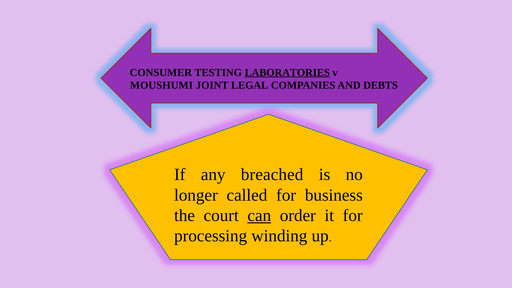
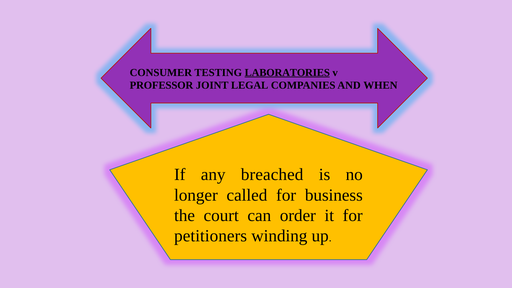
MOUSHUMI: MOUSHUMI -> PROFESSOR
DEBTS: DEBTS -> WHEN
can underline: present -> none
processing: processing -> petitioners
